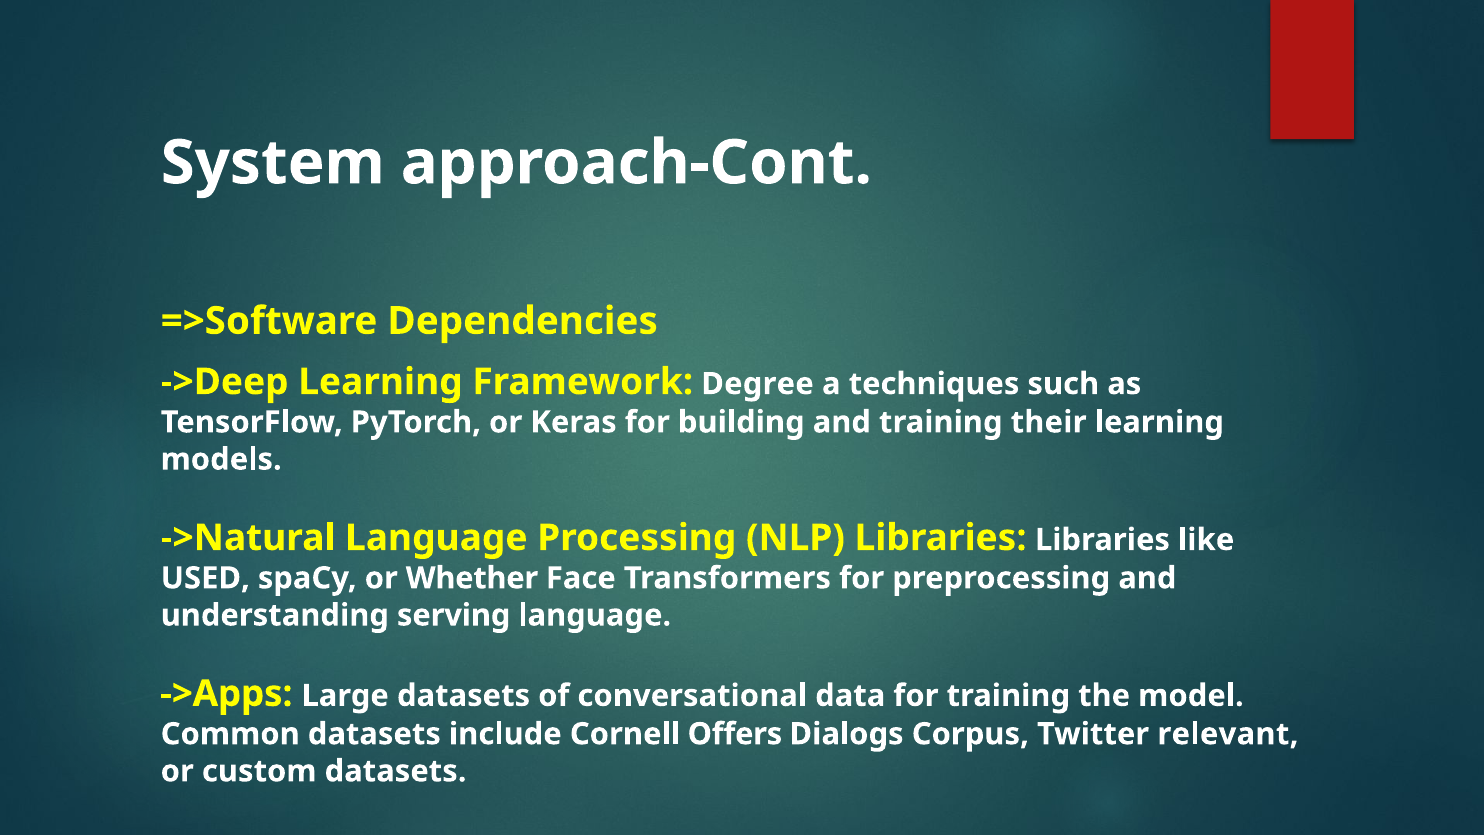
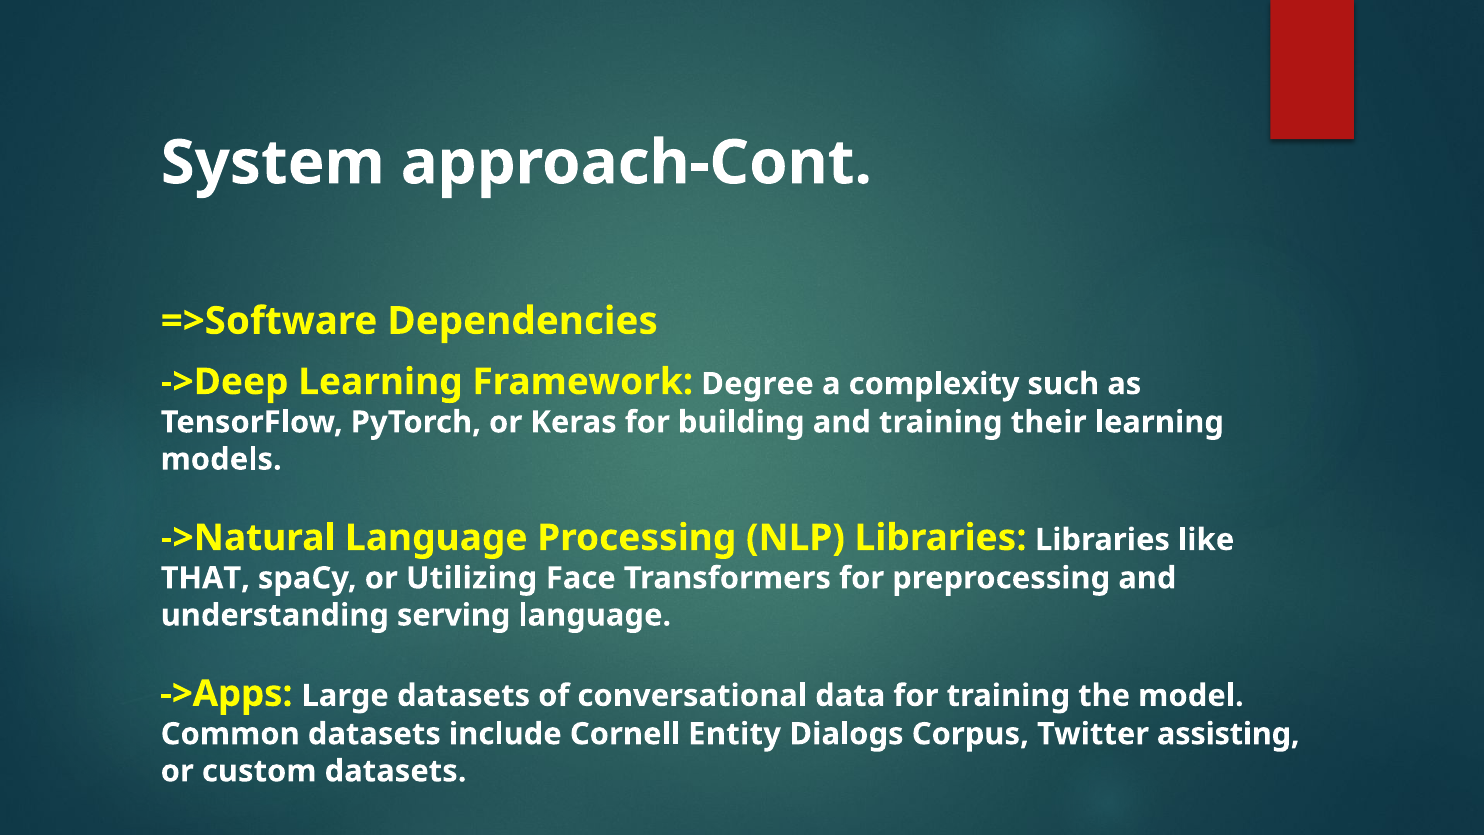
techniques: techniques -> complexity
USED: USED -> THAT
Whether: Whether -> Utilizing
Offers: Offers -> Entity
relevant: relevant -> assisting
